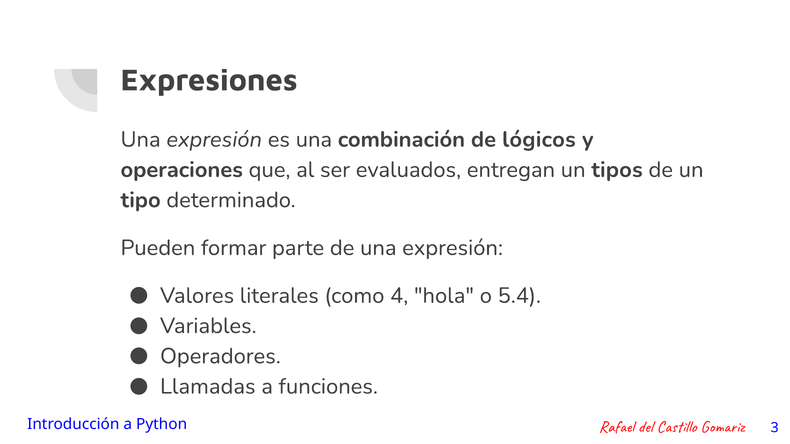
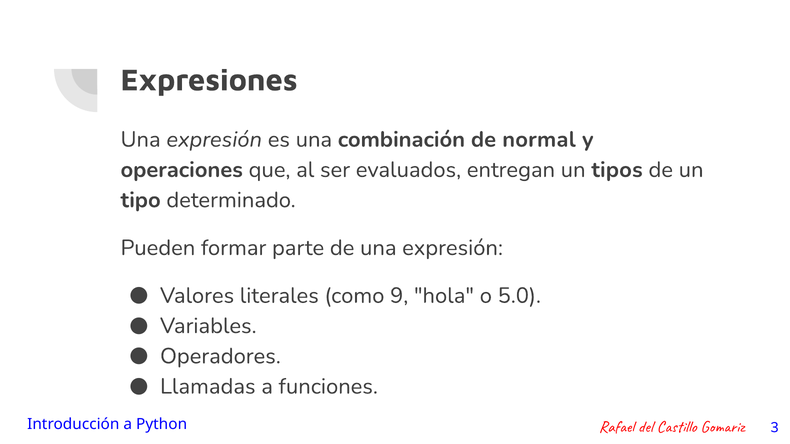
lógicos: lógicos -> normal
4: 4 -> 9
5.4: 5.4 -> 5.0
